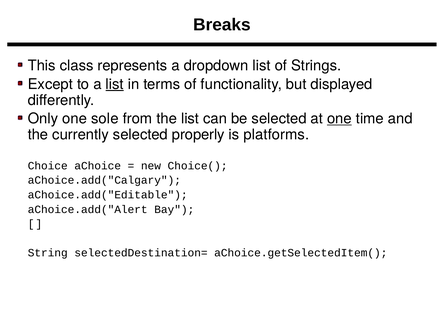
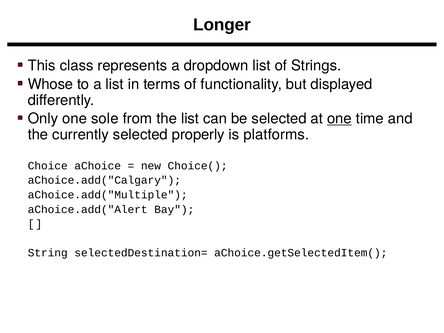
Breaks: Breaks -> Longer
Except: Except -> Whose
list at (115, 84) underline: present -> none
aChoice.add("Editable: aChoice.add("Editable -> aChoice.add("Multiple
